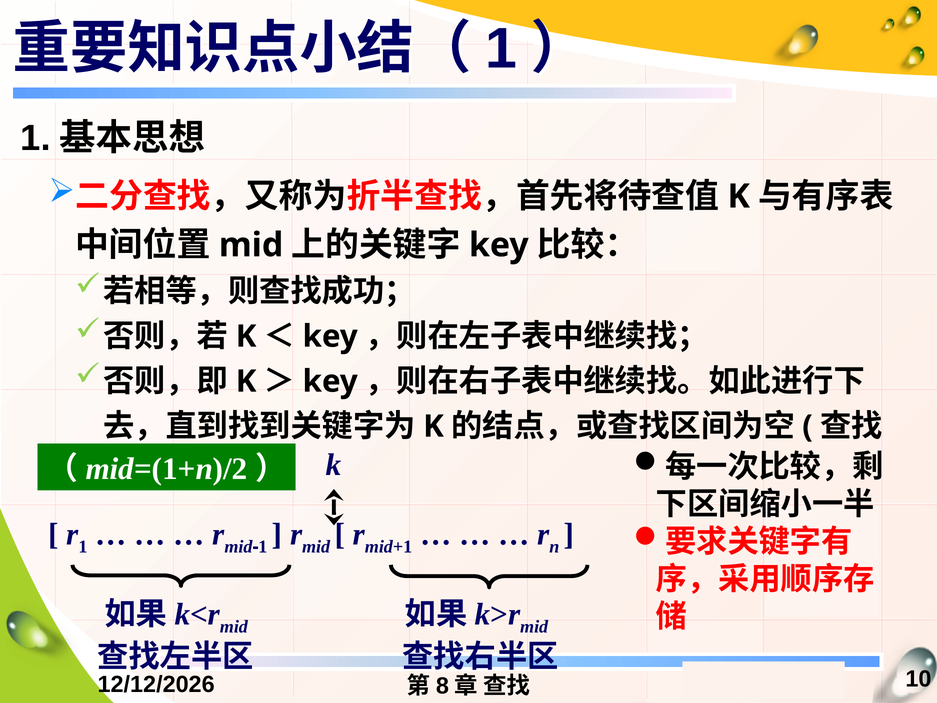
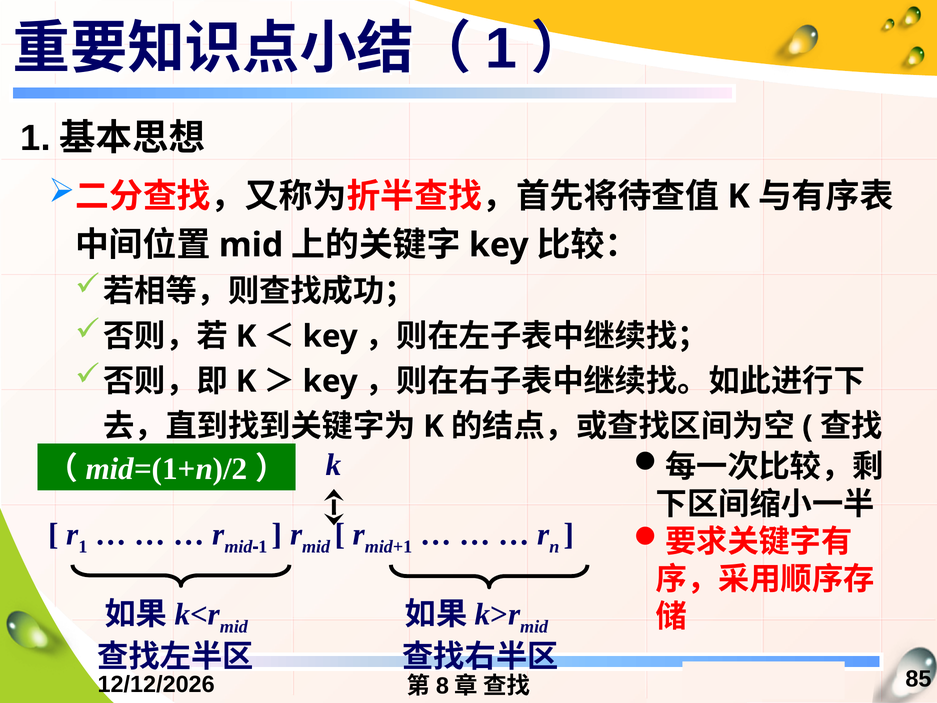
10: 10 -> 85
